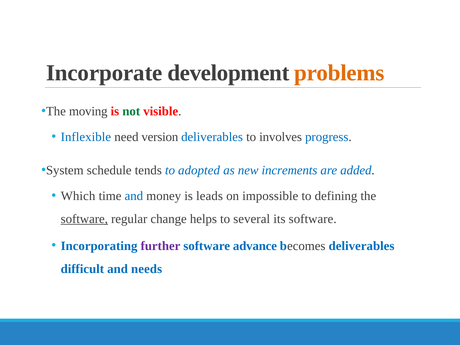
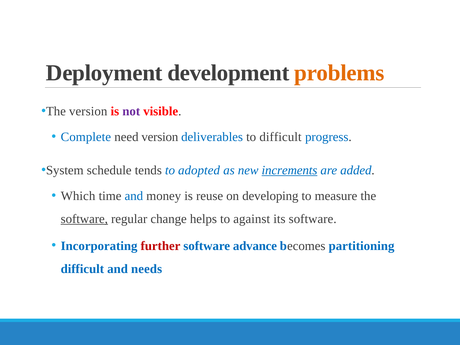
Incorporate: Incorporate -> Deployment
The moving: moving -> version
not colour: green -> purple
Inflexible: Inflexible -> Complete
to involves: involves -> difficult
increments underline: none -> present
leads: leads -> reuse
impossible: impossible -> developing
defining: defining -> measure
several: several -> against
further colour: purple -> red
becomes deliverables: deliverables -> partitioning
